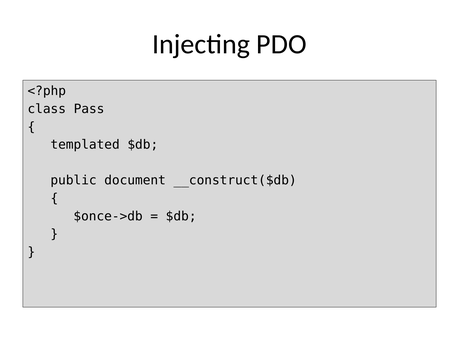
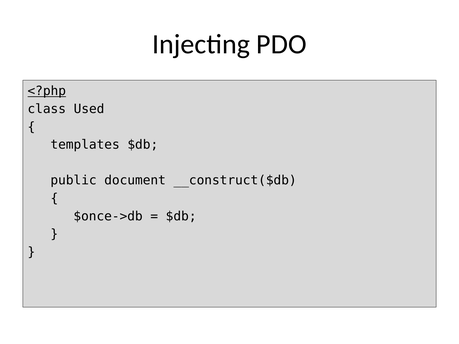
<?php underline: none -> present
Pass: Pass -> Used
templated: templated -> templates
